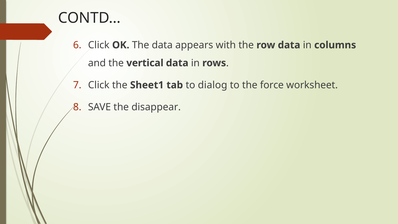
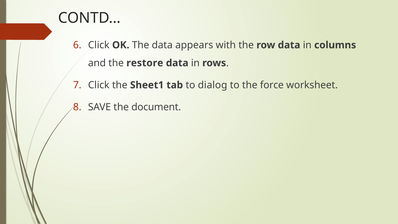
vertical: vertical -> restore
disappear: disappear -> document
